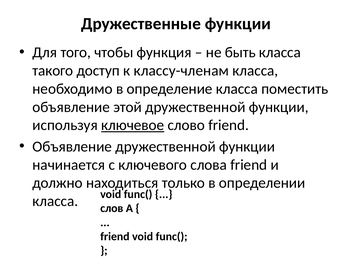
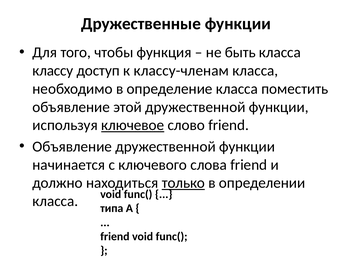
такого: такого -> классу
только underline: none -> present
слов: слов -> типа
